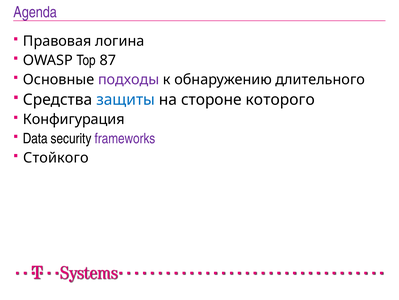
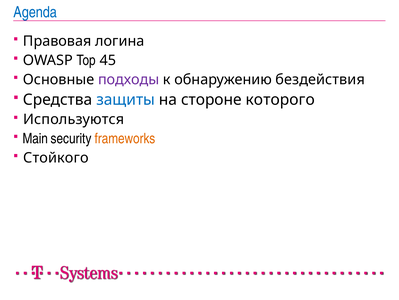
Agenda colour: purple -> blue
87: 87 -> 45
длительного: длительного -> бездействия
Конфигурация: Конфигурация -> Используются
Data: Data -> Main
frameworks colour: purple -> orange
